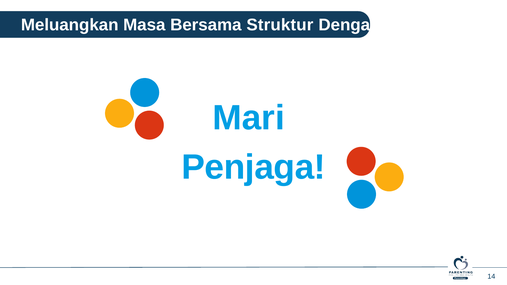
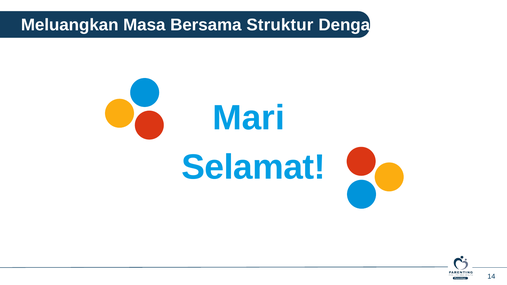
Penjaga: Penjaga -> Selamat
